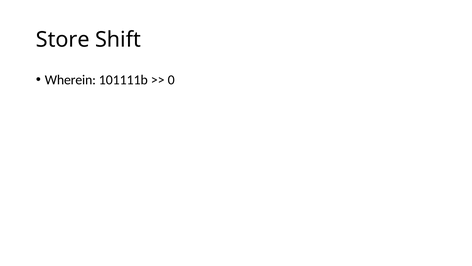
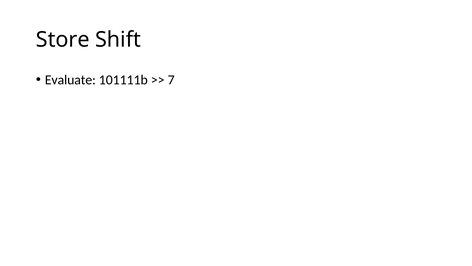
Wherein: Wherein -> Evaluate
0: 0 -> 7
